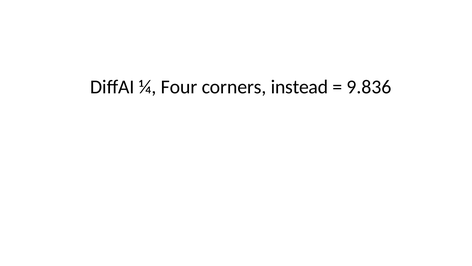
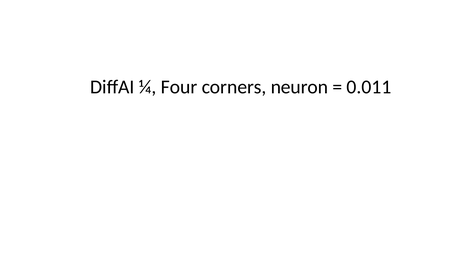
instead: instead -> neuron
9.836: 9.836 -> 0.011
